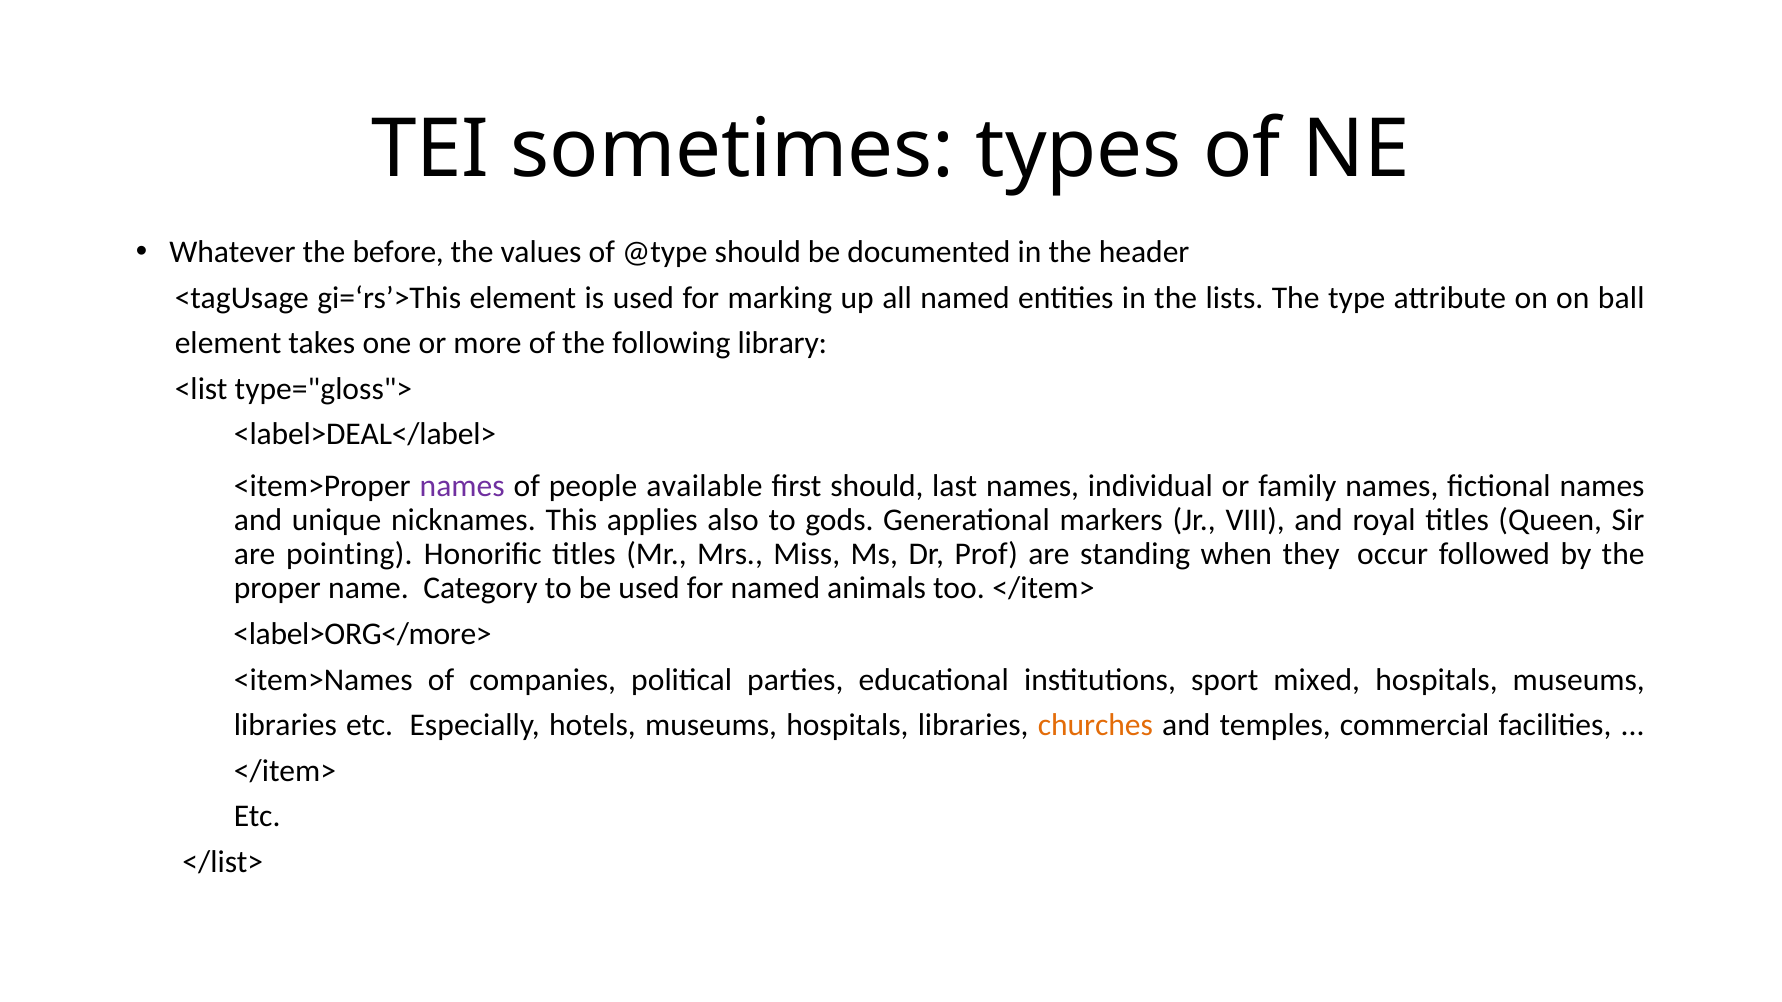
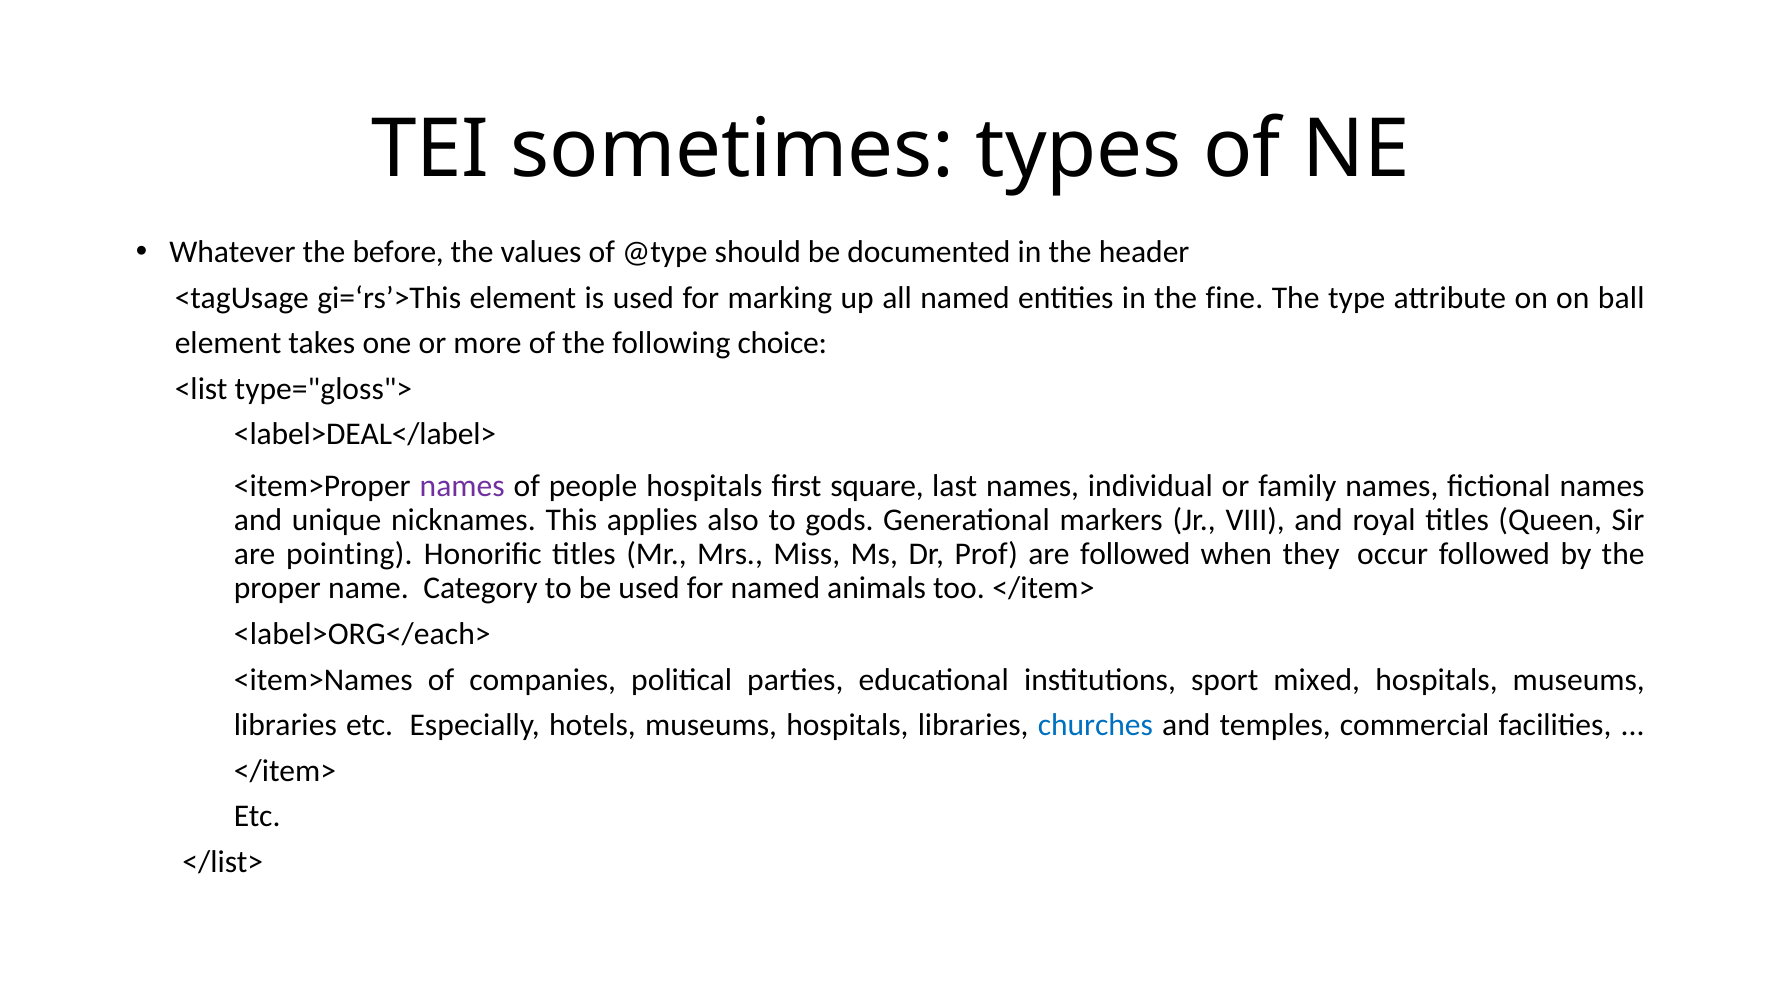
lists: lists -> fine
library: library -> choice
people available: available -> hospitals
first should: should -> square
are standing: standing -> followed
<label>ORG</more>: <label>ORG</more> -> <label>ORG</each>
churches colour: orange -> blue
